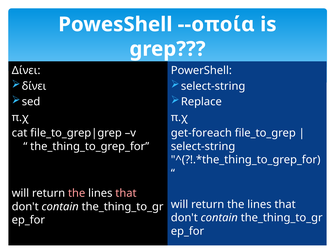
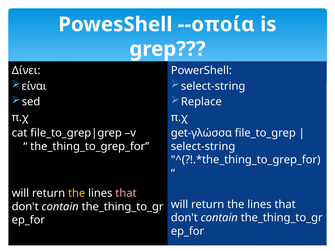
δίνει at (34, 86): δίνει -> είναι
get-foreach: get-foreach -> get-γλώσσα
the at (77, 193) colour: pink -> yellow
